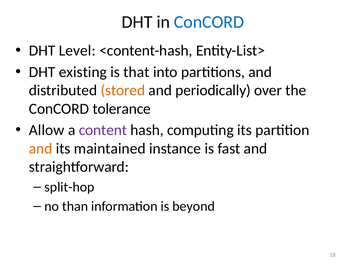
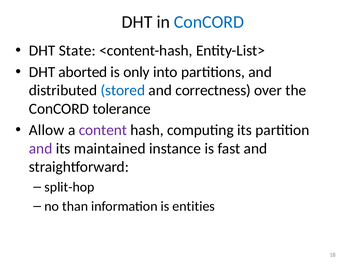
Level: Level -> State
existing: existing -> aborted
that: that -> only
stored colour: orange -> blue
periodically: periodically -> correctness
and at (41, 149) colour: orange -> purple
beyond: beyond -> entities
